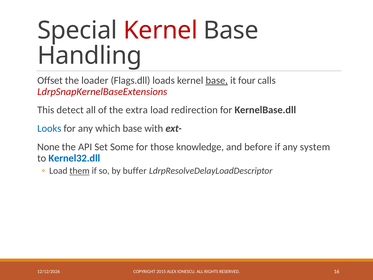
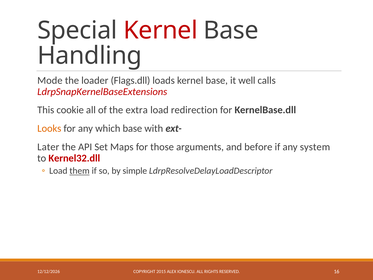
Offset: Offset -> Mode
base at (217, 80) underline: present -> none
four: four -> well
detect: detect -> cookie
Looks colour: blue -> orange
None: None -> Later
Some: Some -> Maps
knowledge: knowledge -> arguments
Kernel32.dll colour: blue -> red
buffer: buffer -> simple
